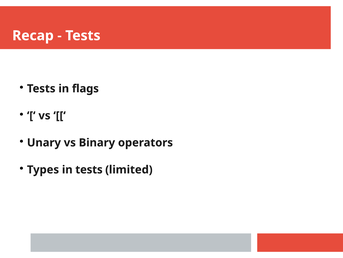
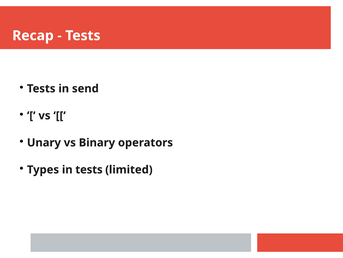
flags: flags -> send
